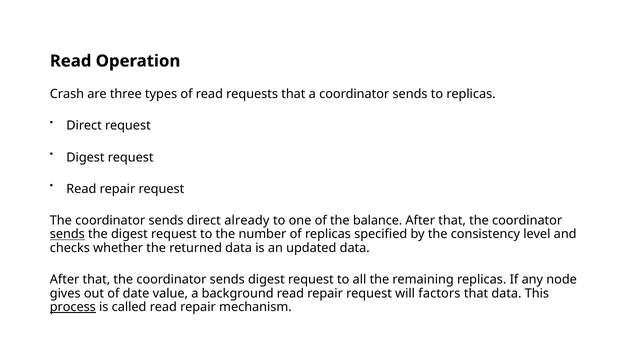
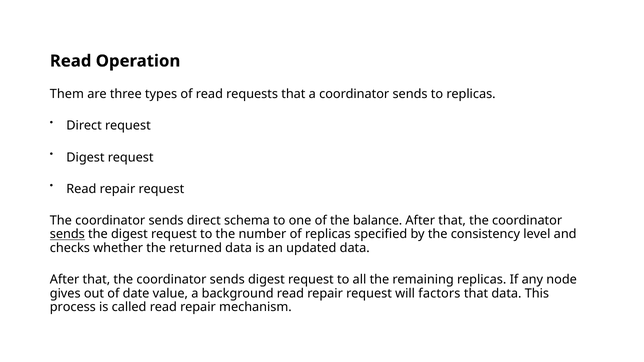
Crash: Crash -> Them
already: already -> schema
process underline: present -> none
